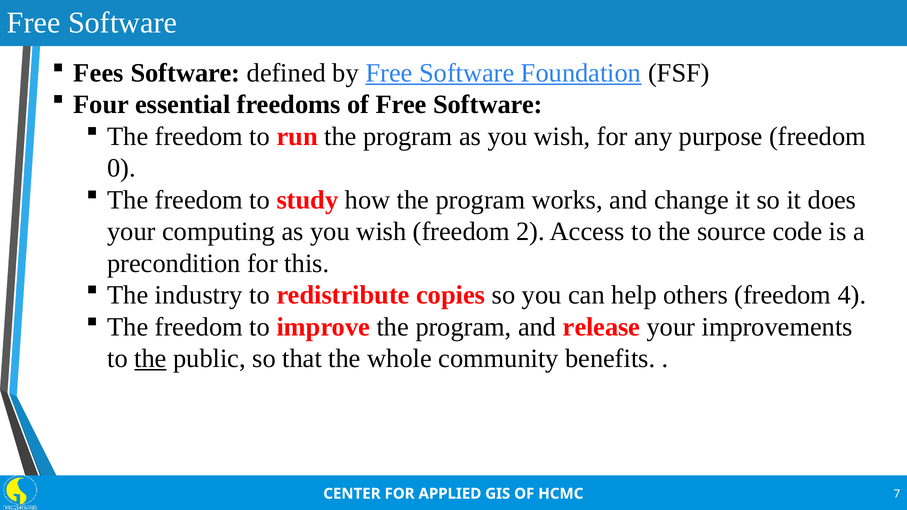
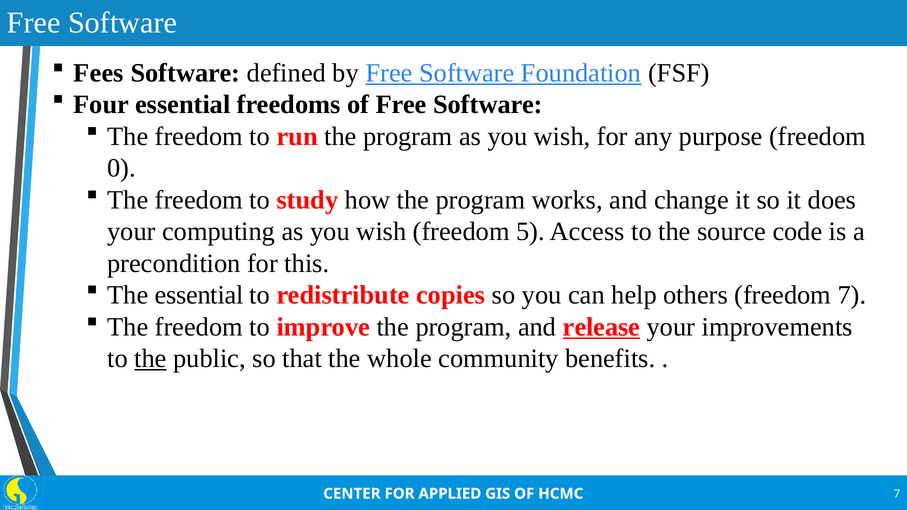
2: 2 -> 5
The industry: industry -> essential
freedom 4: 4 -> 7
release underline: none -> present
